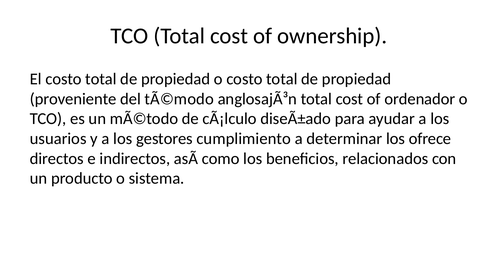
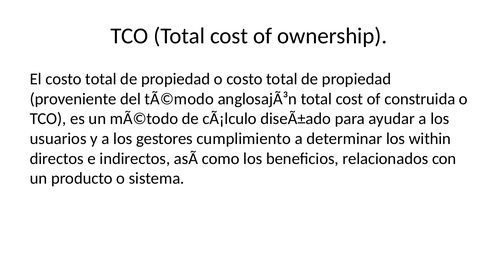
ordenador: ordenador -> construida
ofrece: ofrece -> within
